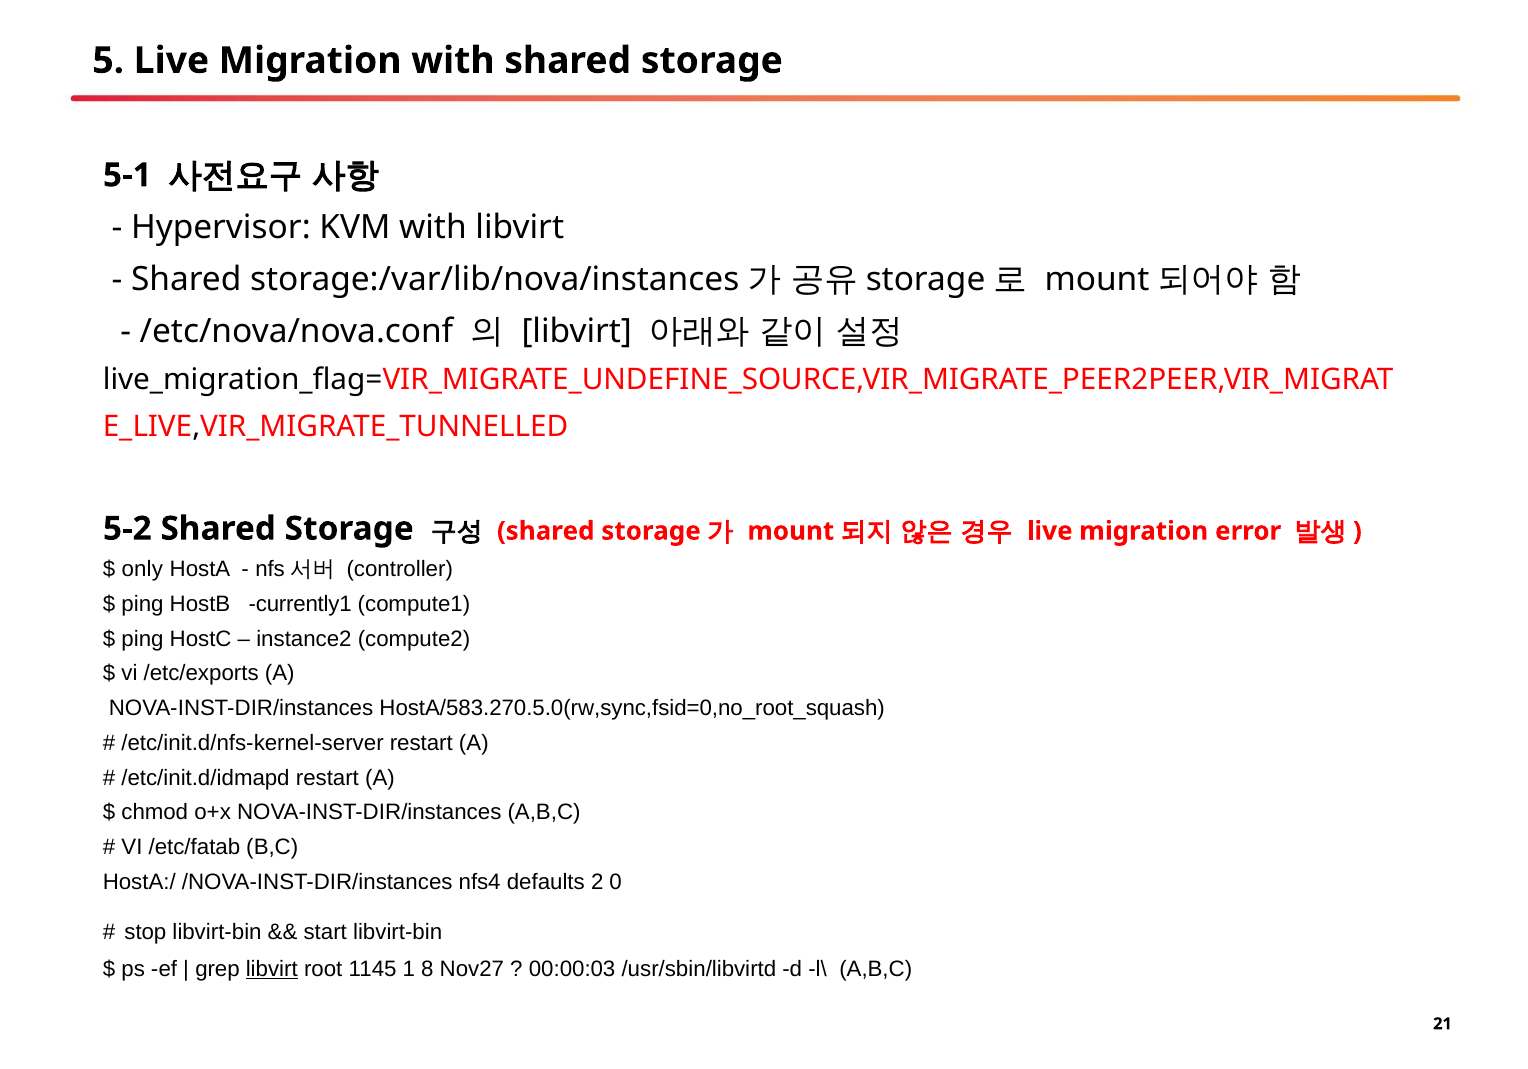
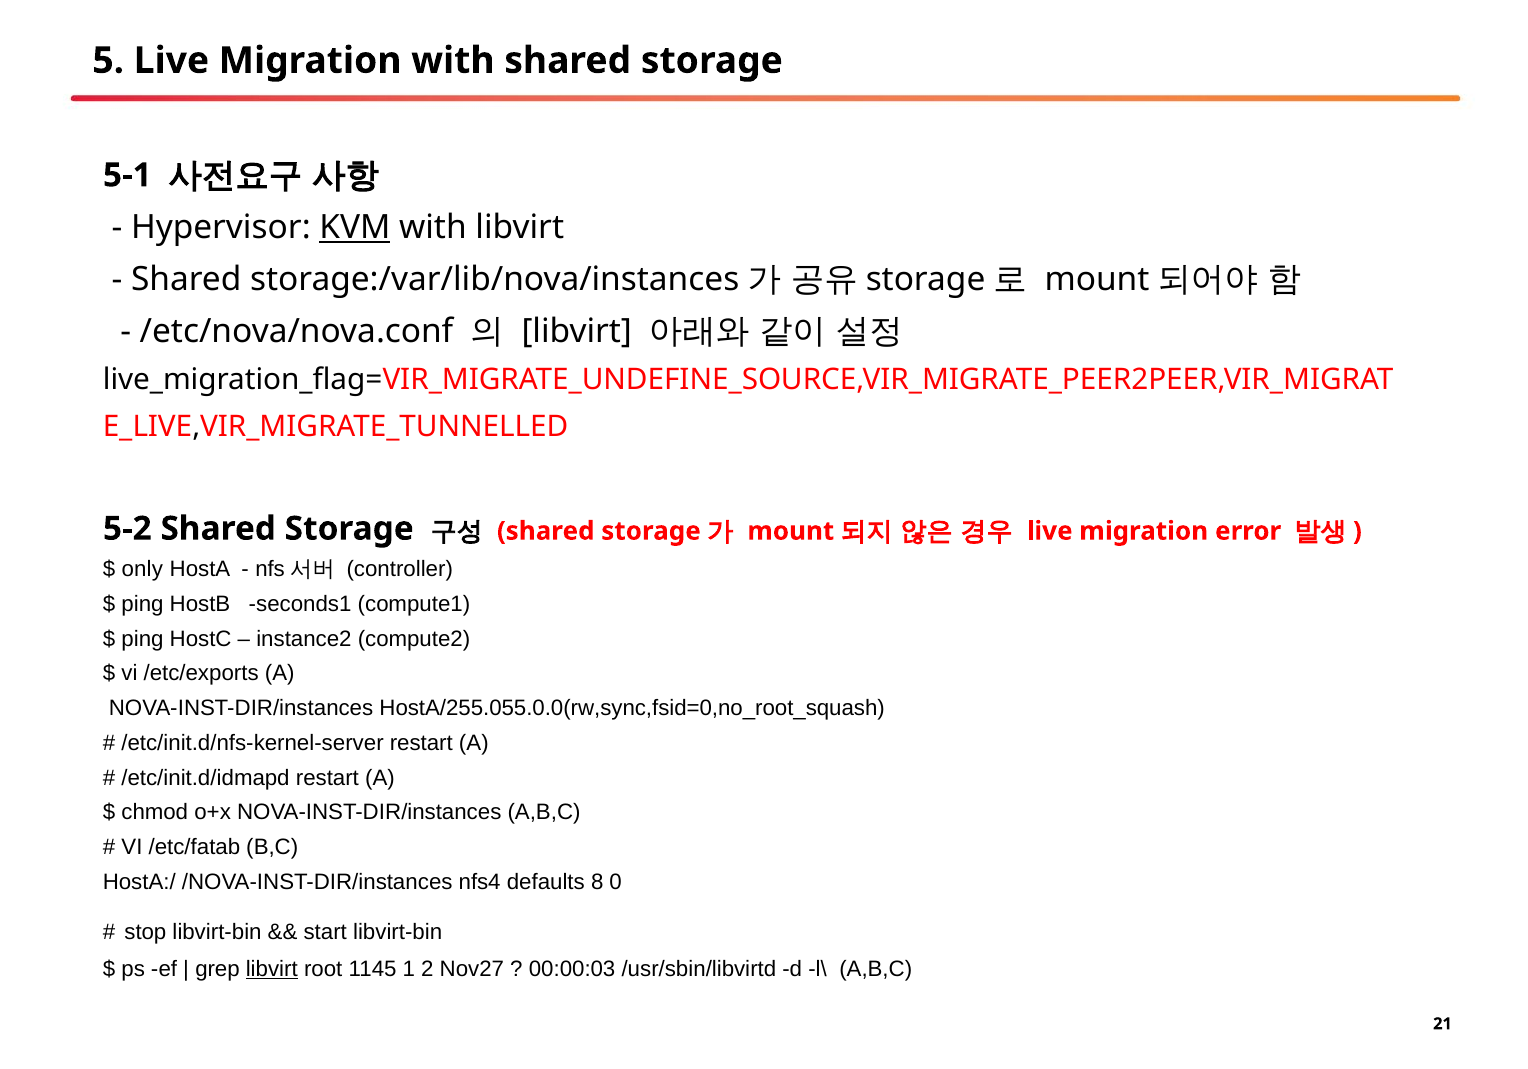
KVM underline: none -> present
currently1: currently1 -> seconds1
HostA/583.270.5.0(rw,sync,fsid=0,no_root_squash: HostA/583.270.5.0(rw,sync,fsid=0,no_root_squash -> HostA/255.055.0.0(rw,sync,fsid=0,no_root_squash
2: 2 -> 8
8: 8 -> 2
